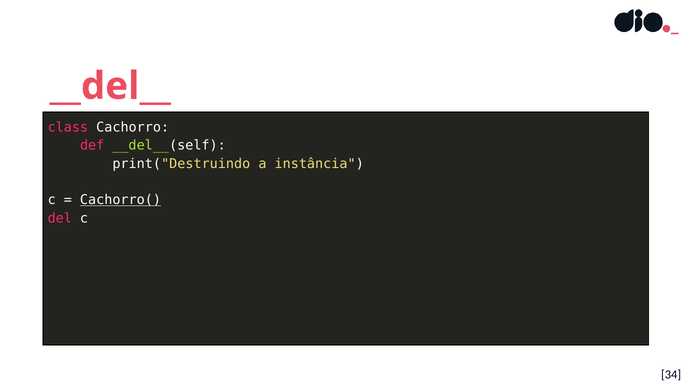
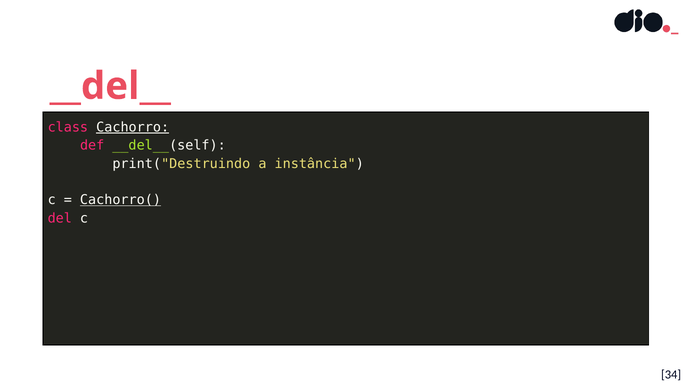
Cachorro underline: none -> present
